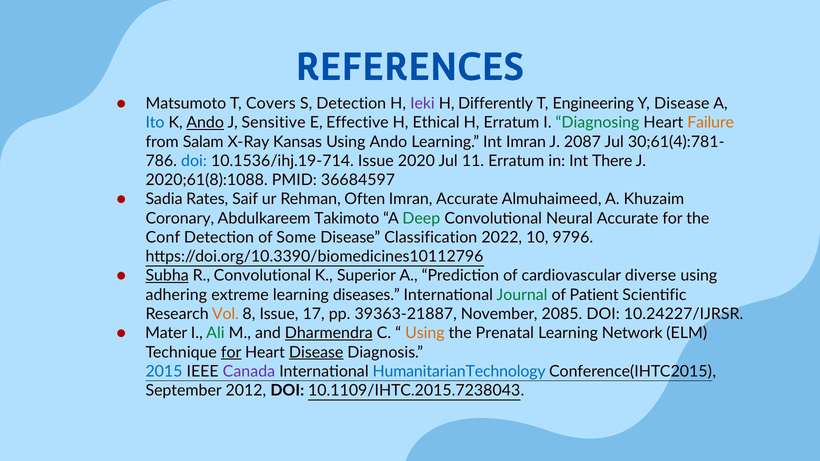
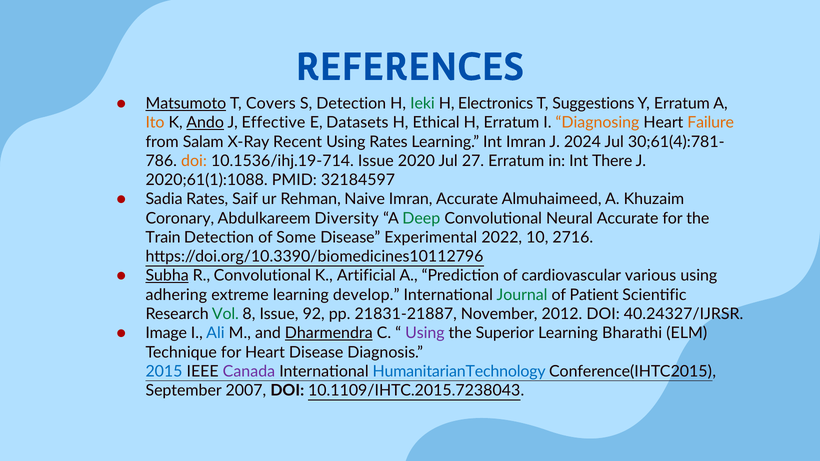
Matsumoto underline: none -> present
Ieki colour: purple -> green
Differently: Differently -> Electronics
Engineering: Engineering -> Suggestions
Y Disease: Disease -> Erratum
Ito colour: blue -> orange
Sensitive: Sensitive -> Effective
Effective: Effective -> Datasets
Diagnosing colour: green -> orange
Kansas: Kansas -> Recent
Using Ando: Ando -> Rates
2087: 2087 -> 2024
doi at (194, 161) colour: blue -> orange
11: 11 -> 27
2020;61(8):1088: 2020;61(8):1088 -> 2020;61(1):1088
36684597: 36684597 -> 32184597
Often: Often -> Naive
Takimoto: Takimoto -> Diversity
Conf: Conf -> Train
Classification: Classification -> Experimental
9796: 9796 -> 2716
Superior: Superior -> Artificial
diverse: diverse -> various
diseases: diseases -> develop
Vol colour: orange -> green
17: 17 -> 92
39363-21887: 39363-21887 -> 21831-21887
2085: 2085 -> 2012
10.24227/IJRSR: 10.24227/IJRSR -> 40.24327/IJRSR
Mater: Mater -> Image
Ali colour: green -> blue
Using at (425, 333) colour: orange -> purple
Prenatal: Prenatal -> Superior
Network: Network -> Bharathi
for at (231, 352) underline: present -> none
Disease at (316, 352) underline: present -> none
2012: 2012 -> 2007
